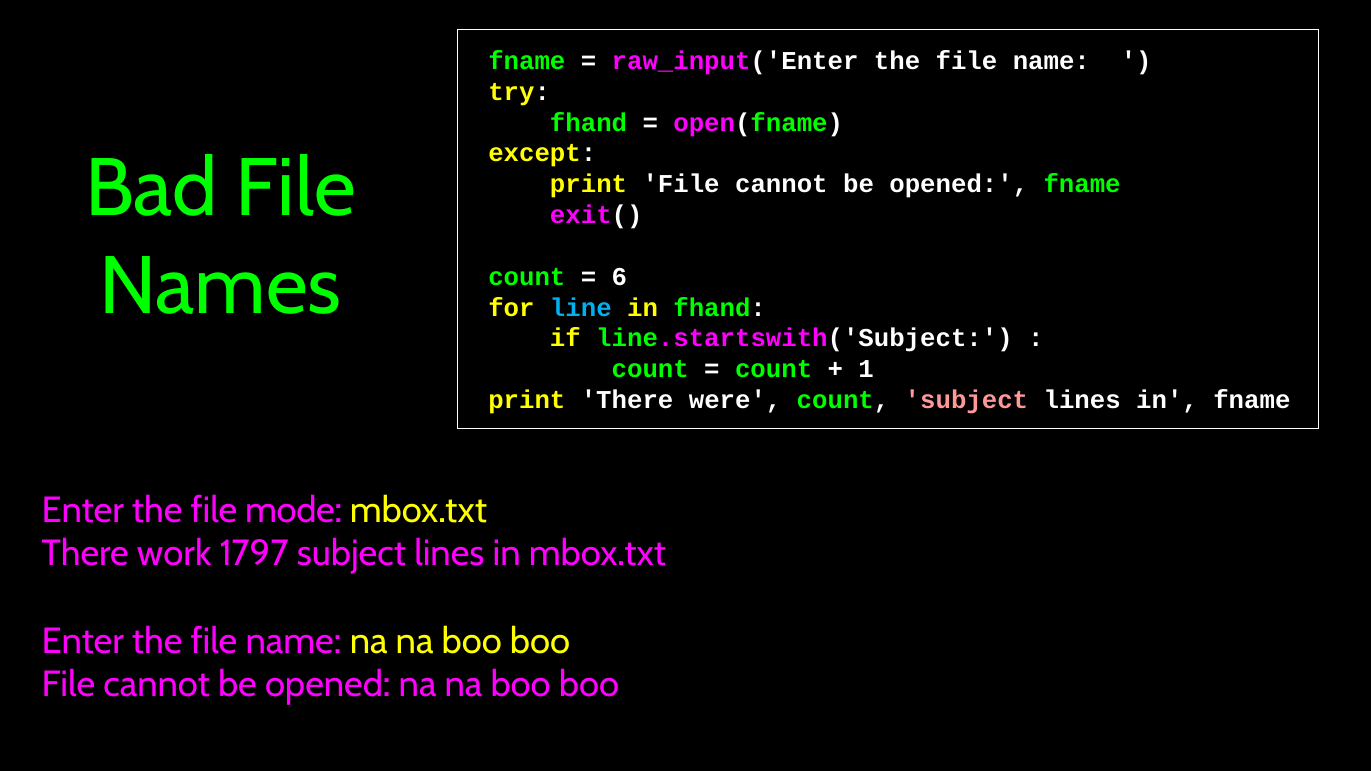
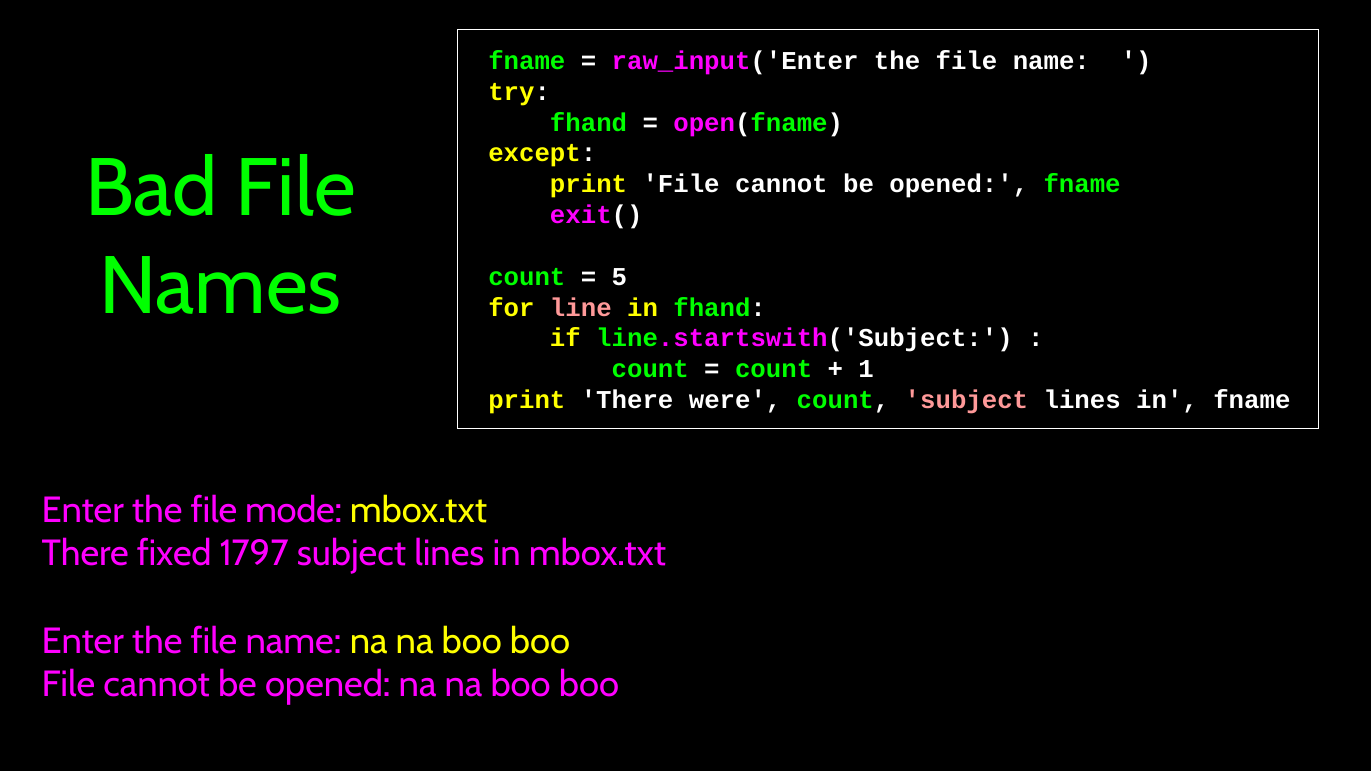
6: 6 -> 5
line colour: light blue -> pink
work: work -> fixed
